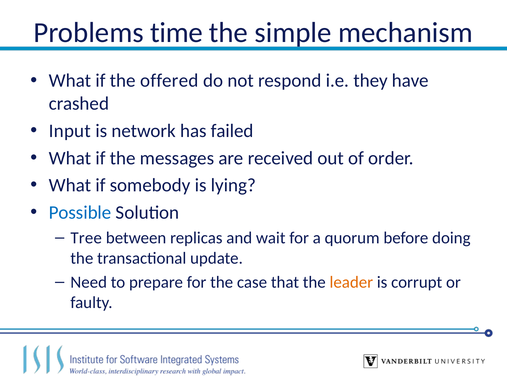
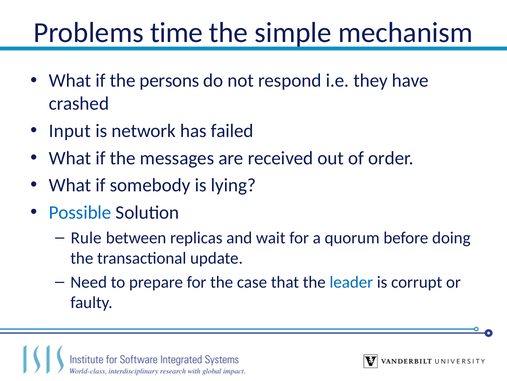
offered: offered -> persons
Tree: Tree -> Rule
leader colour: orange -> blue
